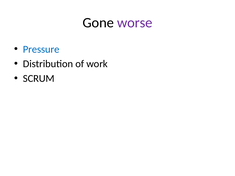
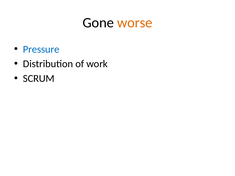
worse colour: purple -> orange
